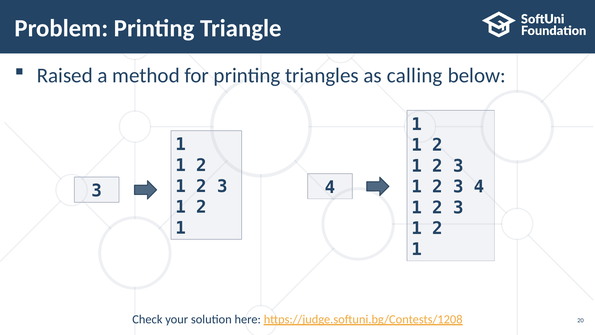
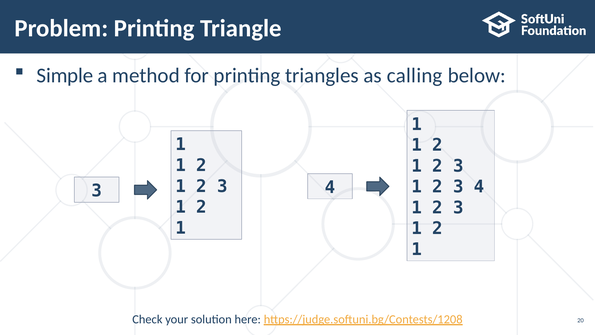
Raised: Raised -> Simple
